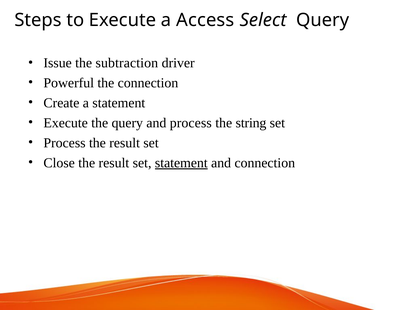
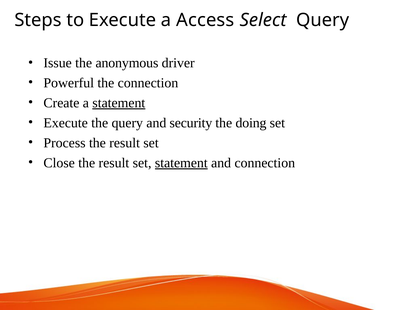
subtraction: subtraction -> anonymous
statement at (119, 103) underline: none -> present
and process: process -> security
string: string -> doing
